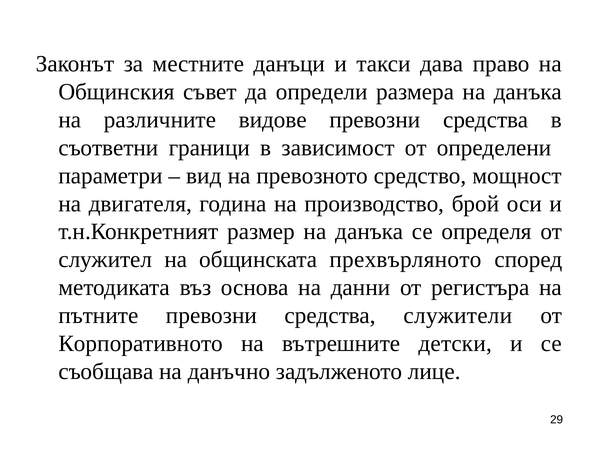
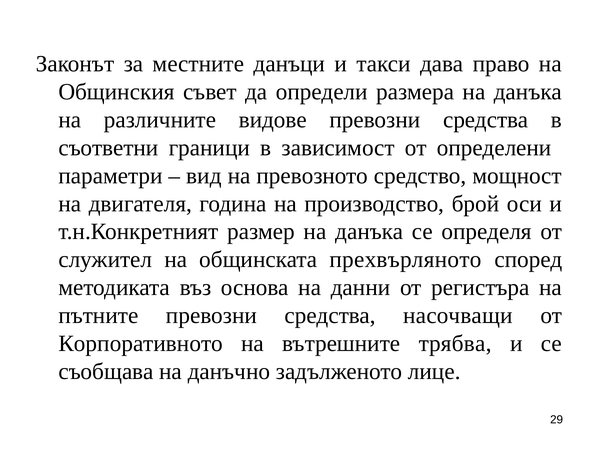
служители: служители -> насочващи
детски: детски -> трябва
